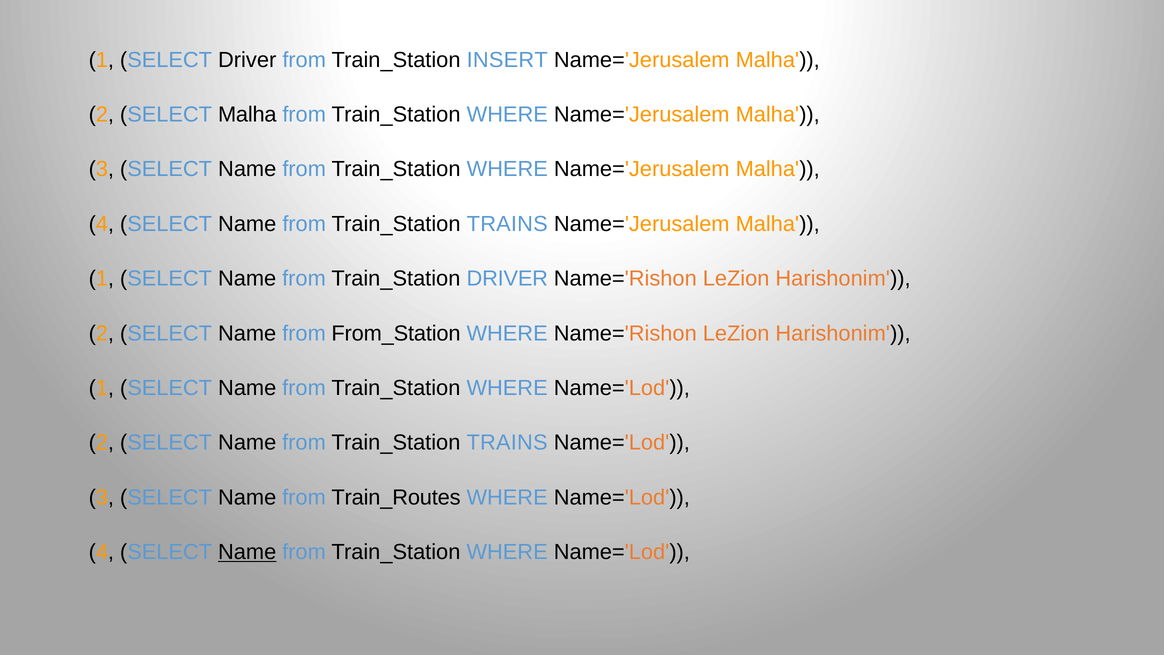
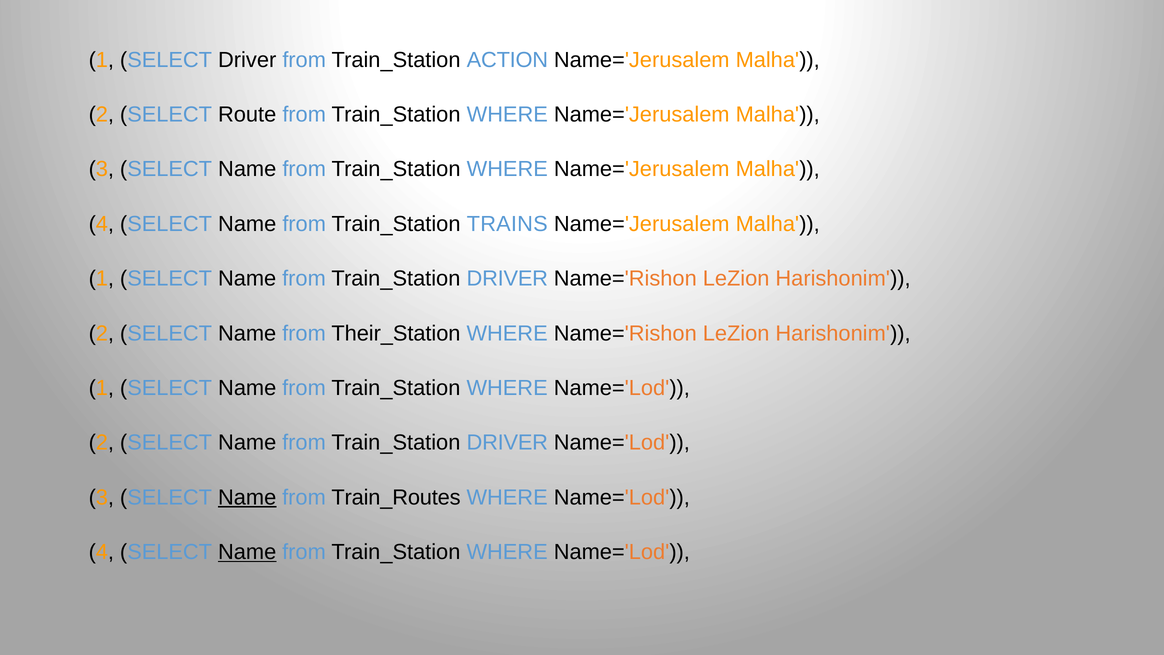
INSERT: INSERT -> ACTION
SELECT Malha: Malha -> Route
From_Station: From_Station -> Their_Station
TRAINS at (507, 443): TRAINS -> DRIVER
Name at (247, 497) underline: none -> present
